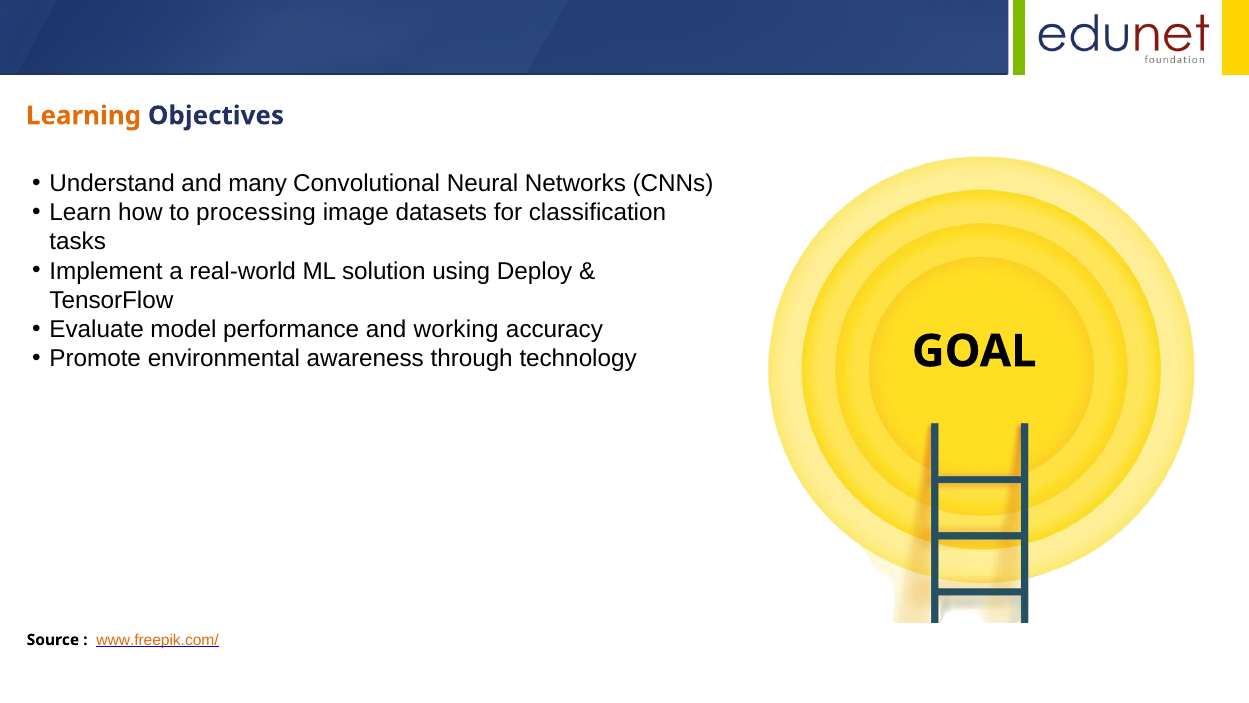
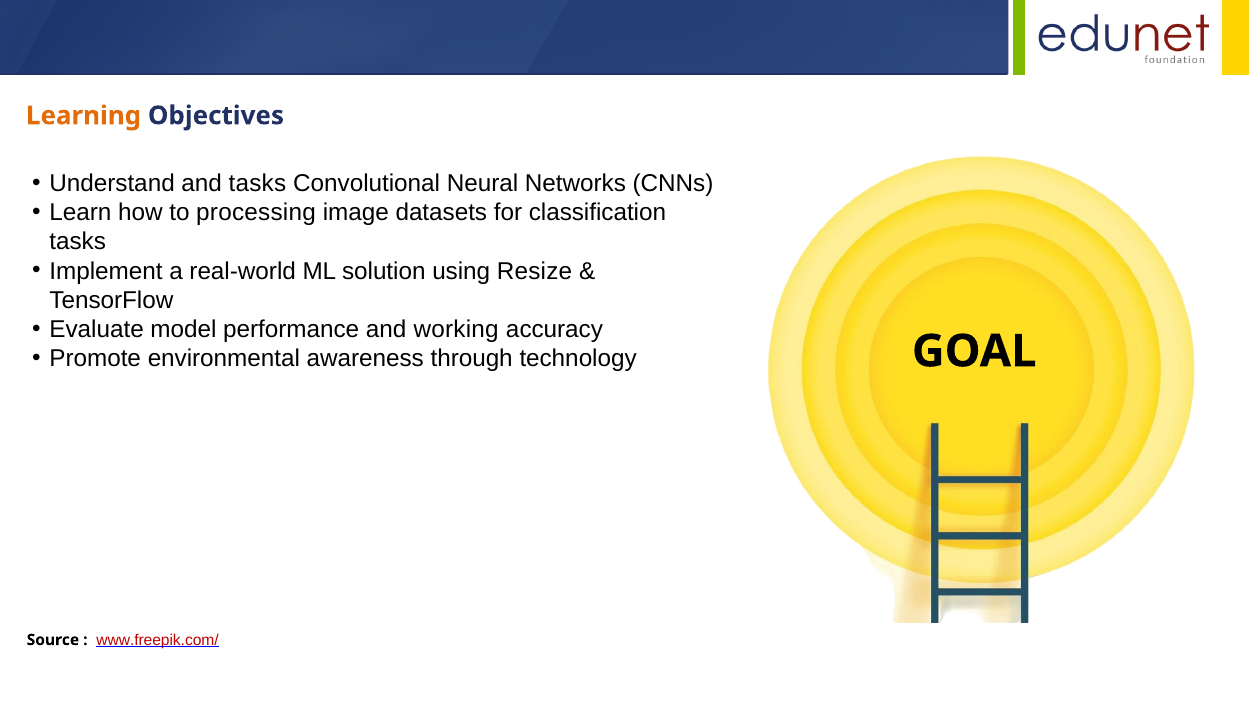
and many: many -> tasks
Deploy: Deploy -> Resize
www.freepik.com/ colour: orange -> red
